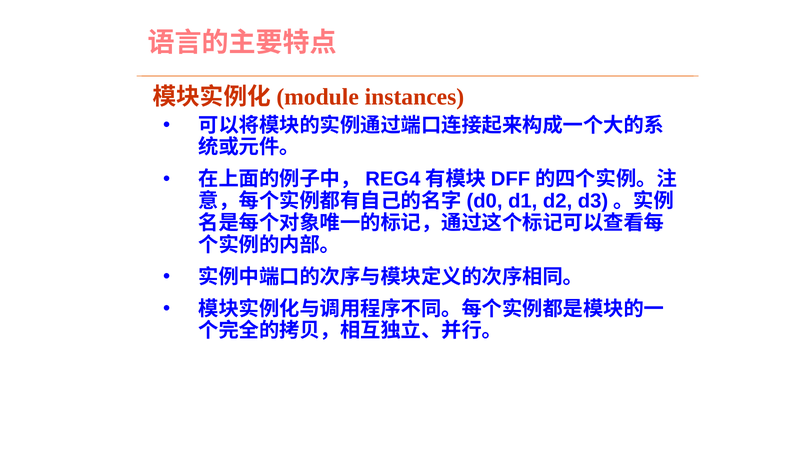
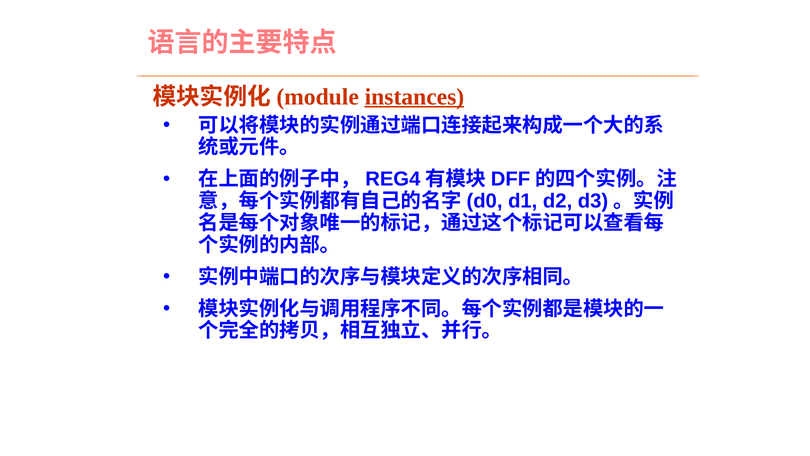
instances underline: none -> present
